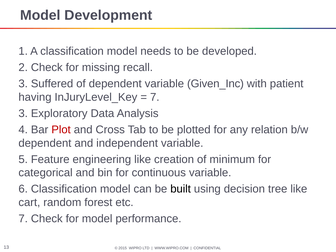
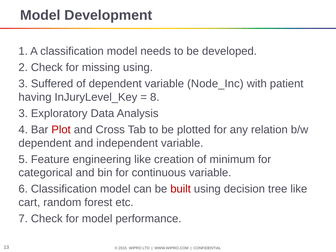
missing recall: recall -> using
Given_Inc: Given_Inc -> Node_Inc
7 at (155, 97): 7 -> 8
built colour: black -> red
